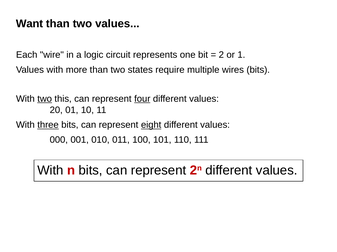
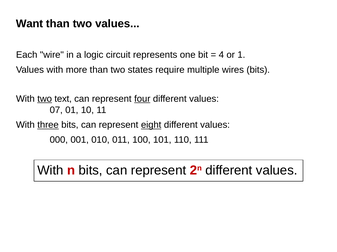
2: 2 -> 4
this: this -> text
20: 20 -> 07
